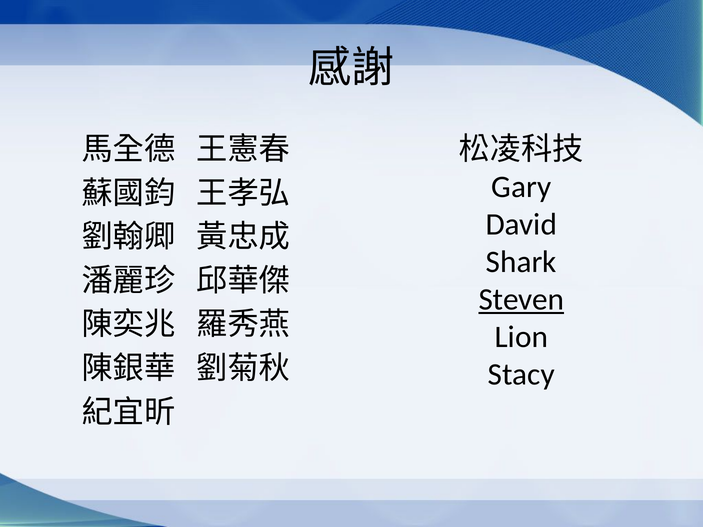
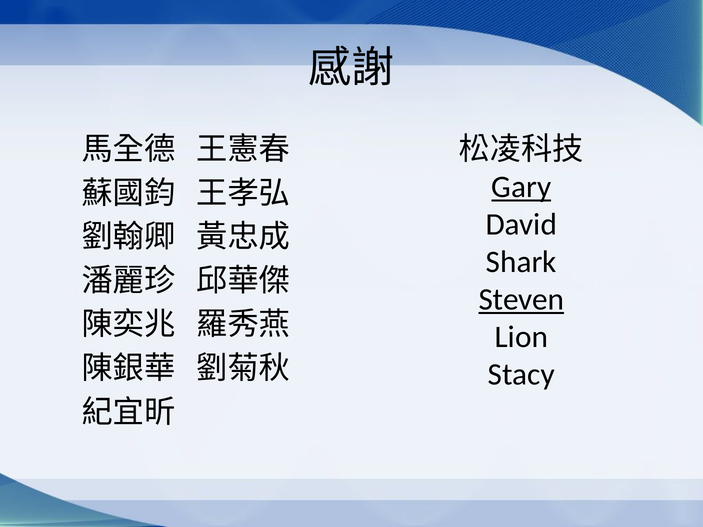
Gary underline: none -> present
